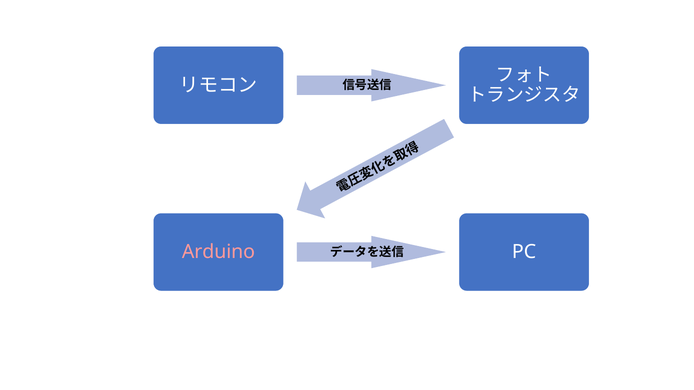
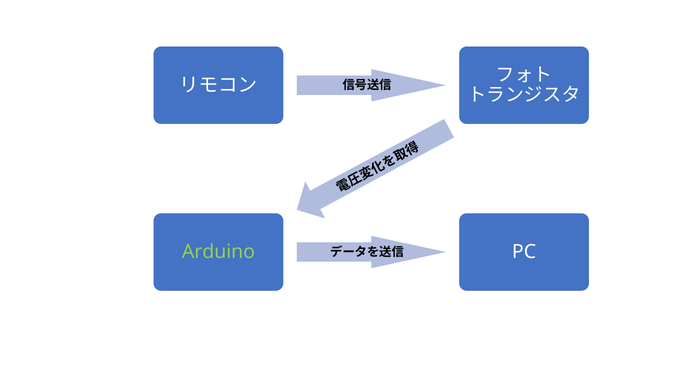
Arduino colour: pink -> light green
